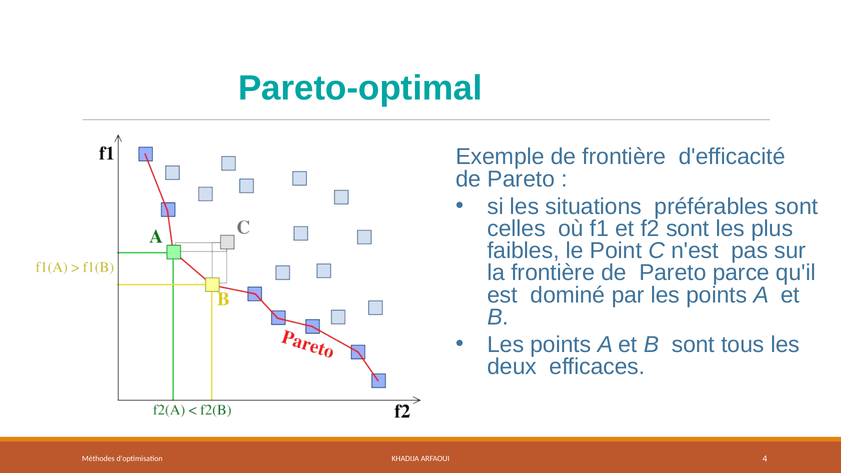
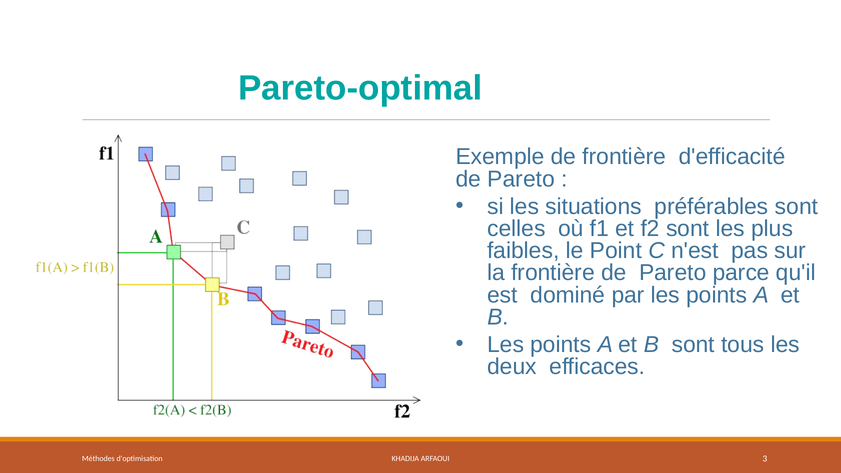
4: 4 -> 3
